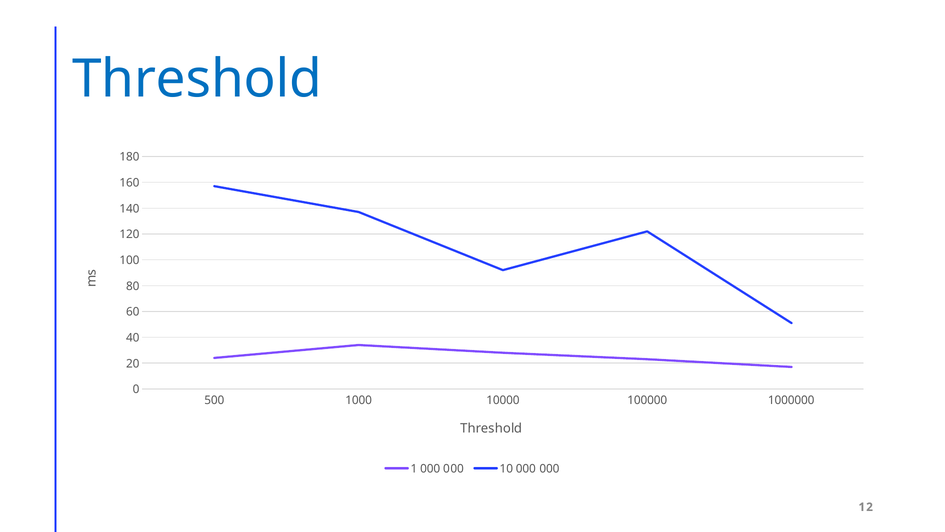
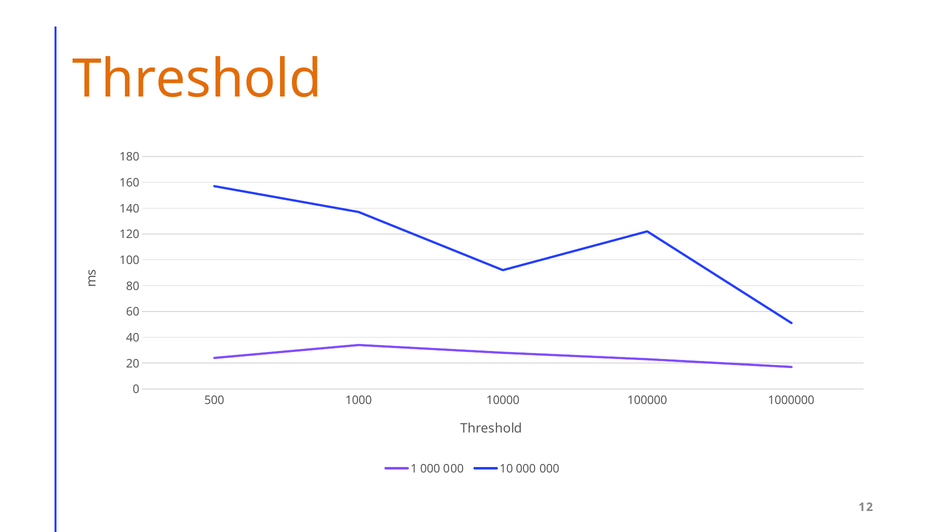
Threshold at (197, 79) colour: blue -> orange
